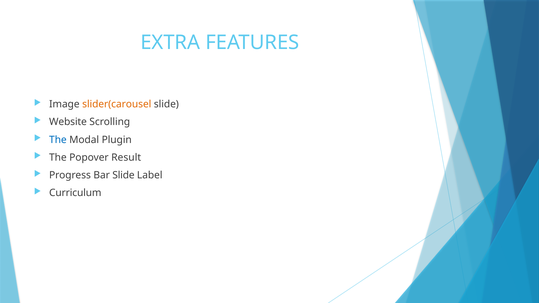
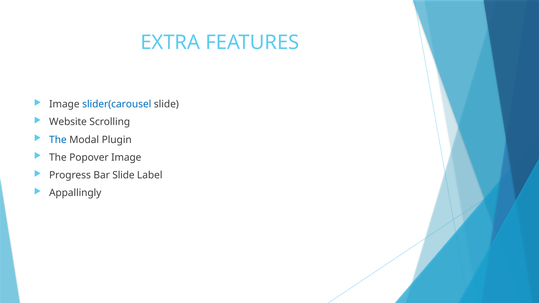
slider(carousel colour: orange -> blue
Popover Result: Result -> Image
Curriculum: Curriculum -> Appallingly
